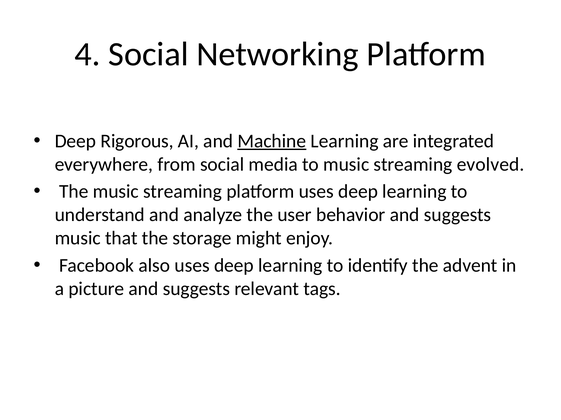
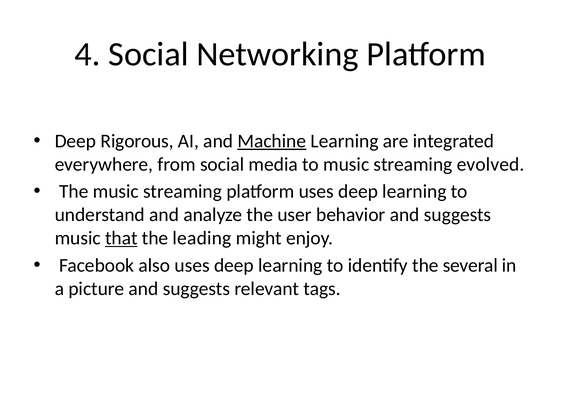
that underline: none -> present
storage: storage -> leading
advent: advent -> several
